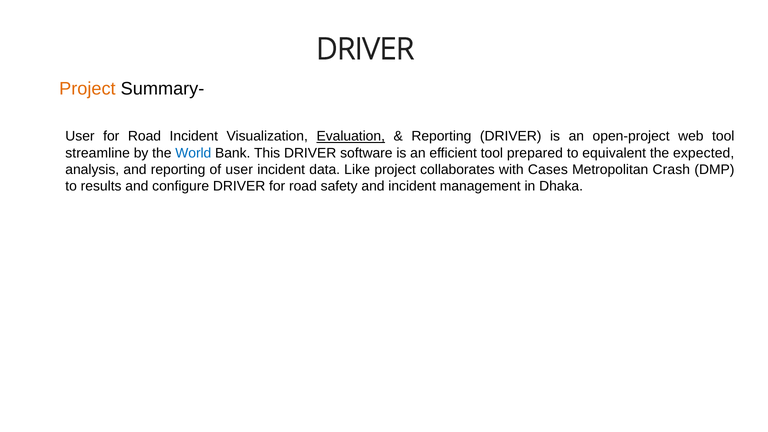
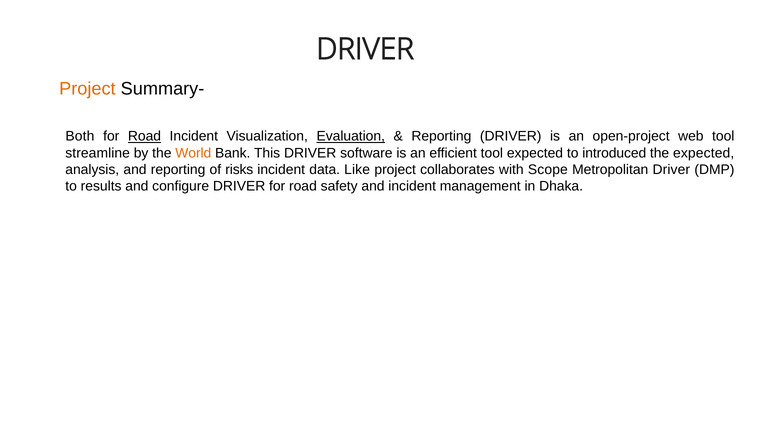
User at (80, 136): User -> Both
Road at (144, 136) underline: none -> present
World colour: blue -> orange
tool prepared: prepared -> expected
equivalent: equivalent -> introduced
of user: user -> risks
Cases: Cases -> Scope
Metropolitan Crash: Crash -> Driver
